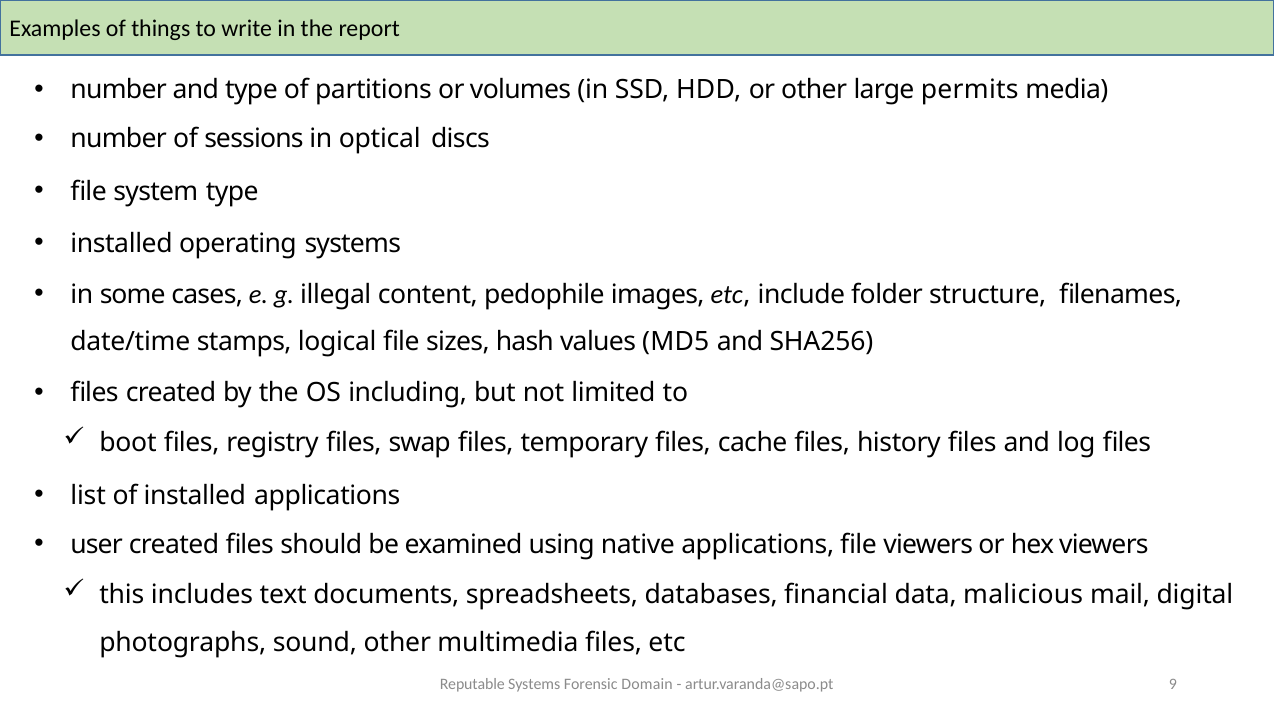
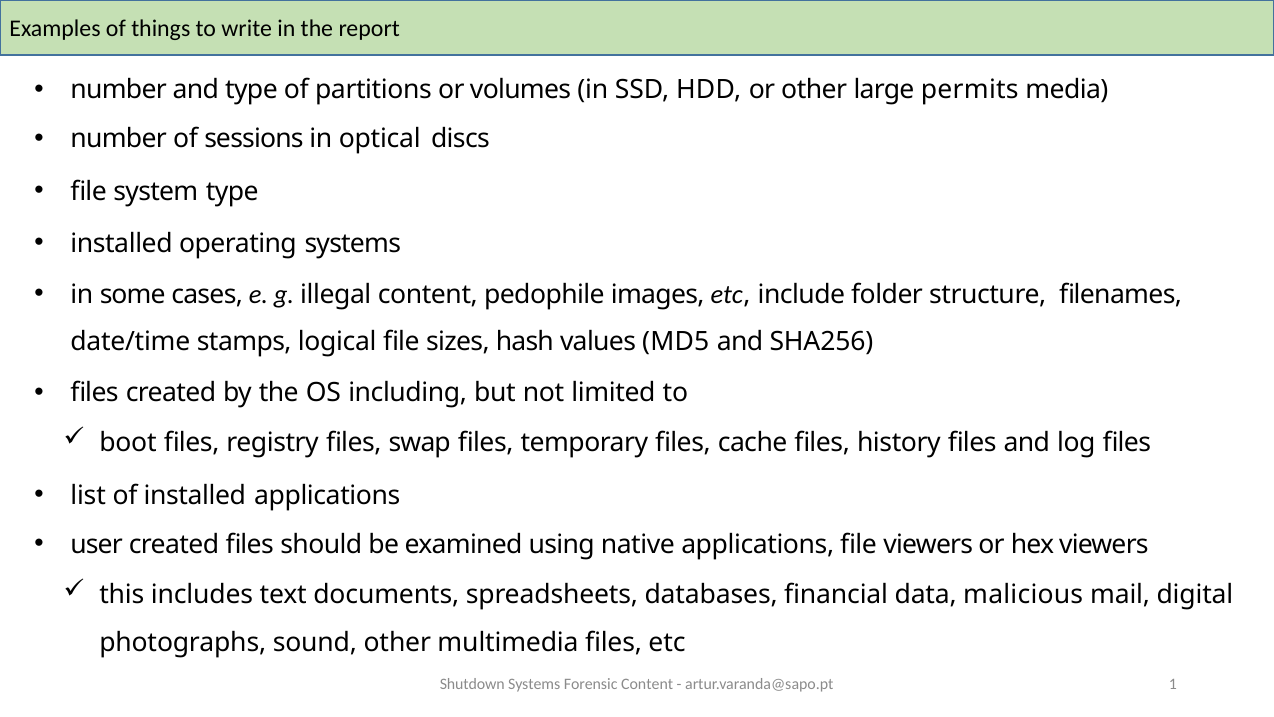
Reputable: Reputable -> Shutdown
Forensic Domain: Domain -> Content
9: 9 -> 1
